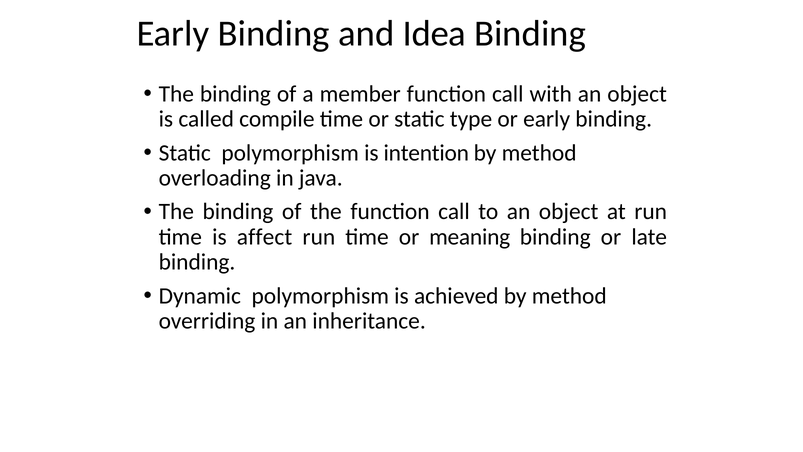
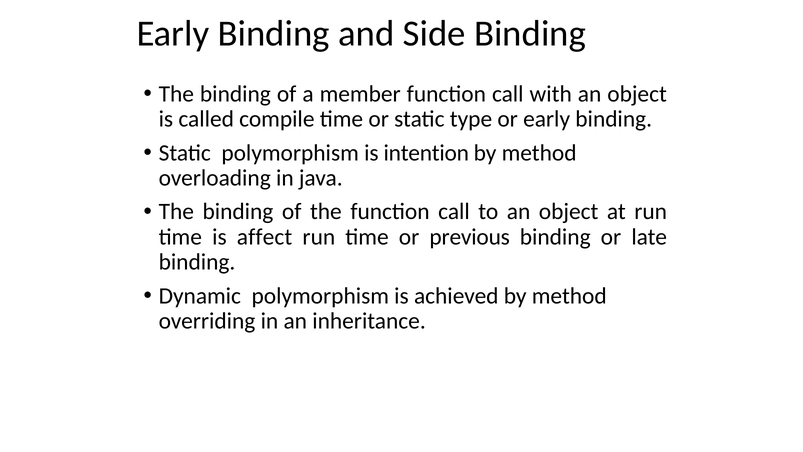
Idea: Idea -> Side
meaning: meaning -> previous
